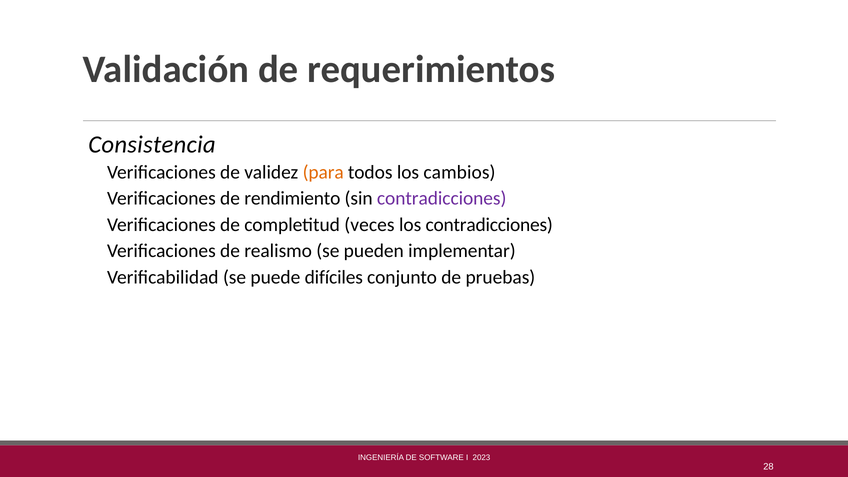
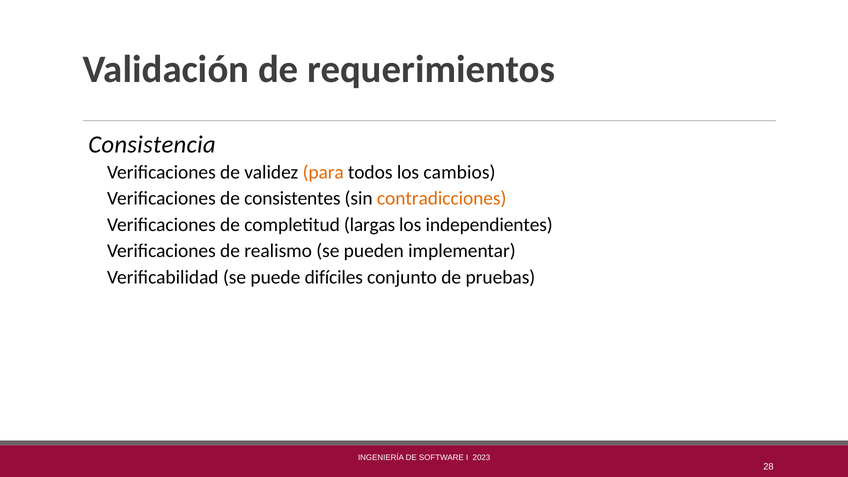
rendimiento: rendimiento -> consistentes
contradicciones at (442, 198) colour: purple -> orange
veces: veces -> largas
los contradicciones: contradicciones -> independientes
